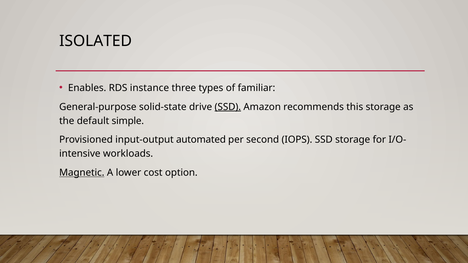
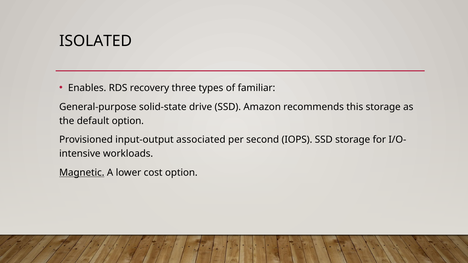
instance: instance -> recovery
SSD at (228, 107) underline: present -> none
default simple: simple -> option
automated: automated -> associated
